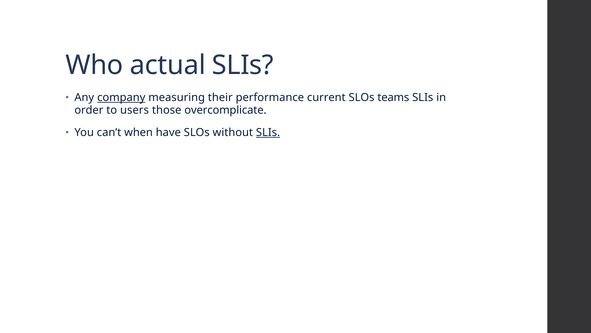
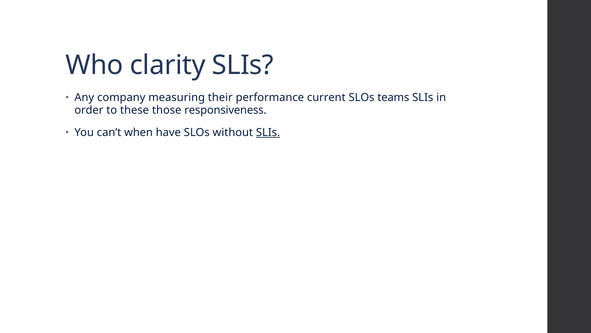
actual: actual -> clarity
company underline: present -> none
users: users -> these
overcomplicate: overcomplicate -> responsiveness
